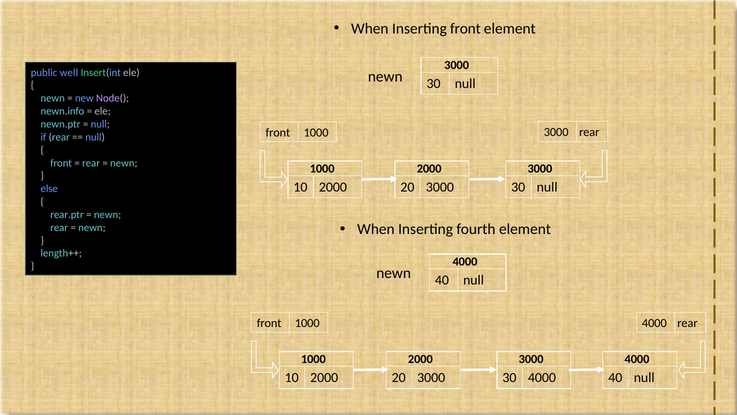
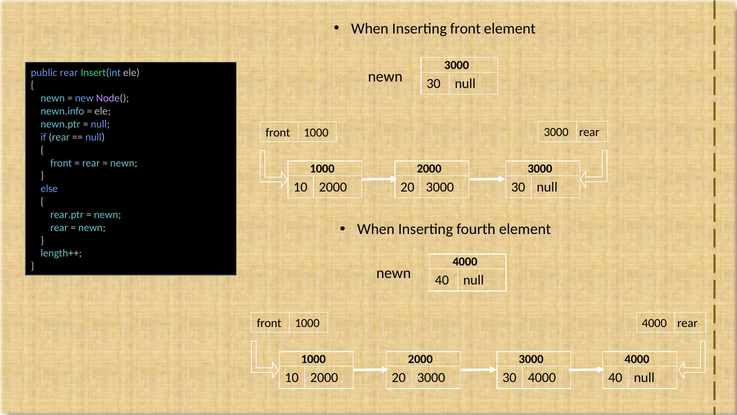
public well: well -> rear
